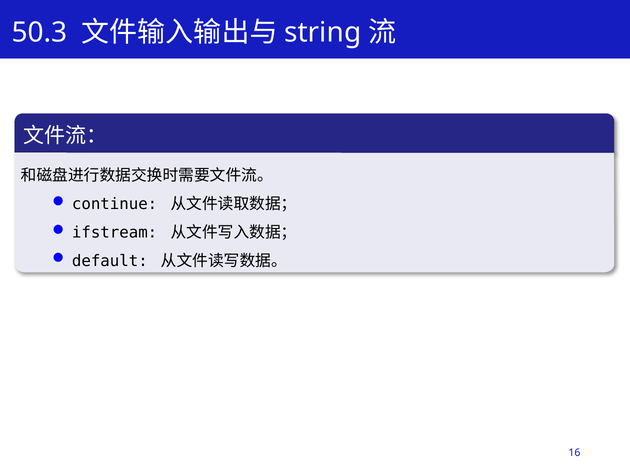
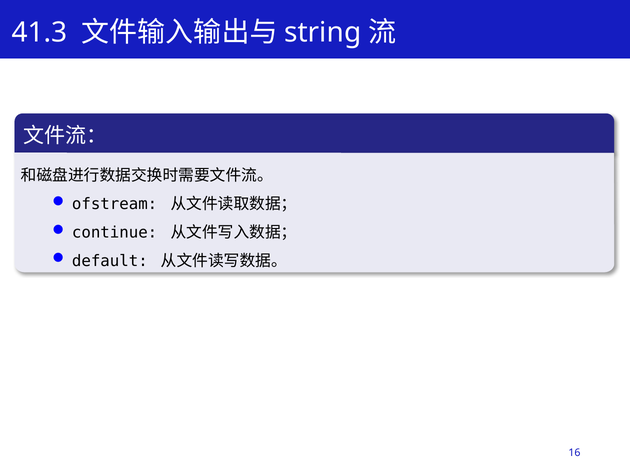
50.3: 50.3 -> 41.3
continue: continue -> ofstream
ifstream: ifstream -> continue
